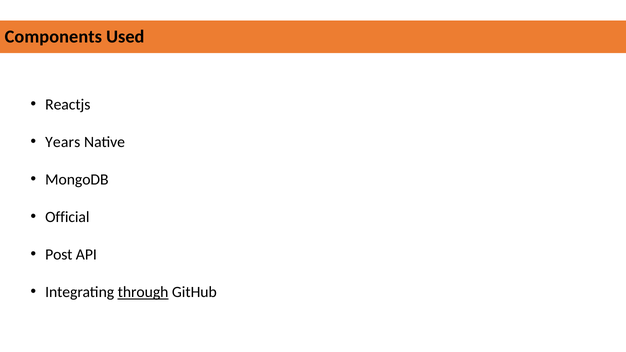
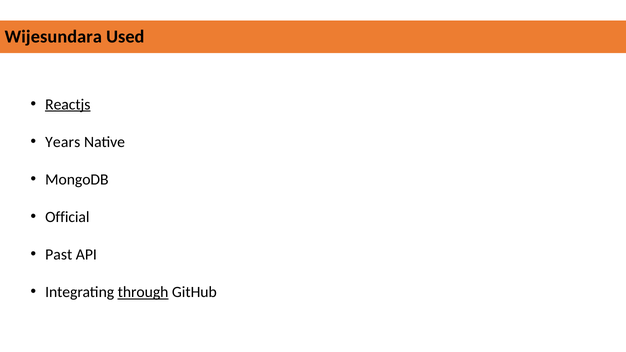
Components: Components -> Wijesundara
Reactjs underline: none -> present
Post: Post -> Past
